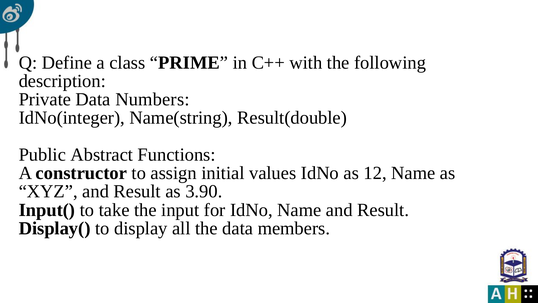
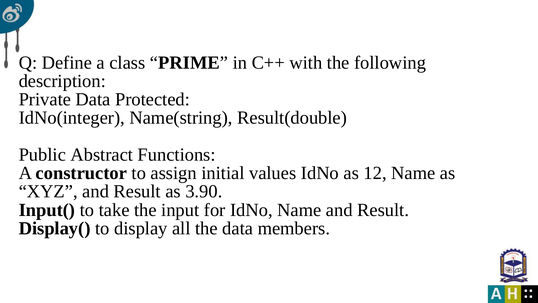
Numbers: Numbers -> Protected
